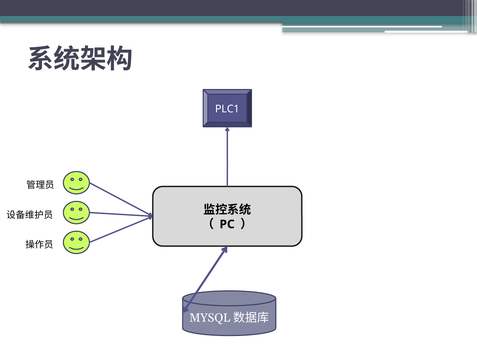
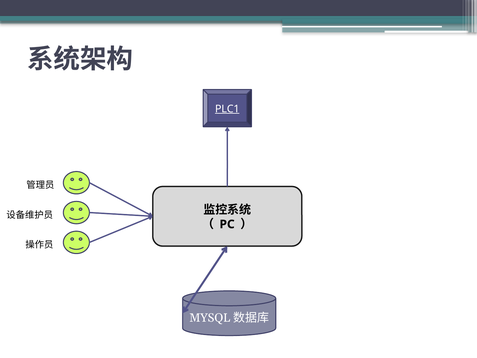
PLC1 underline: none -> present
